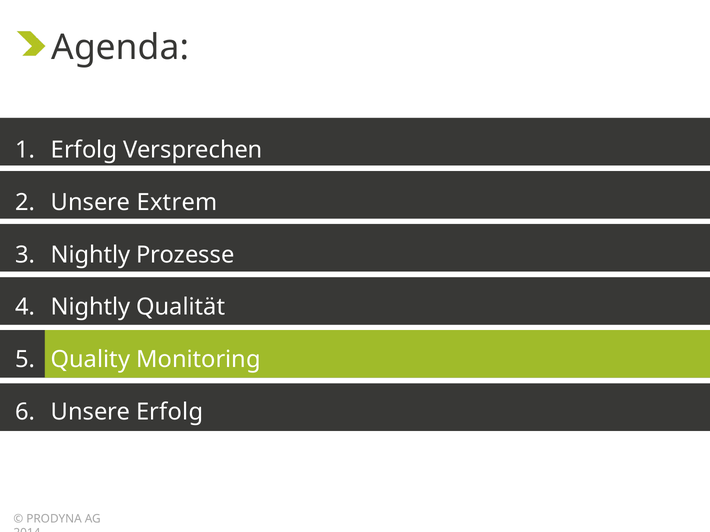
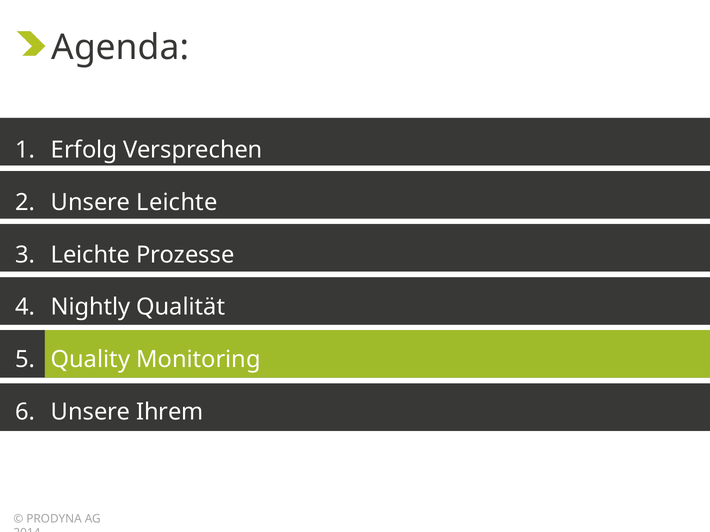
Unsere Extrem: Extrem -> Leichte
Nightly at (91, 255): Nightly -> Leichte
Unsere Erfolg: Erfolg -> Ihrem
